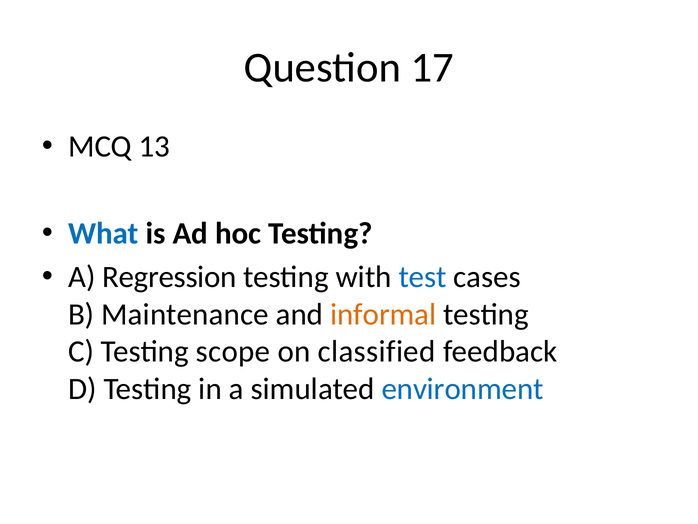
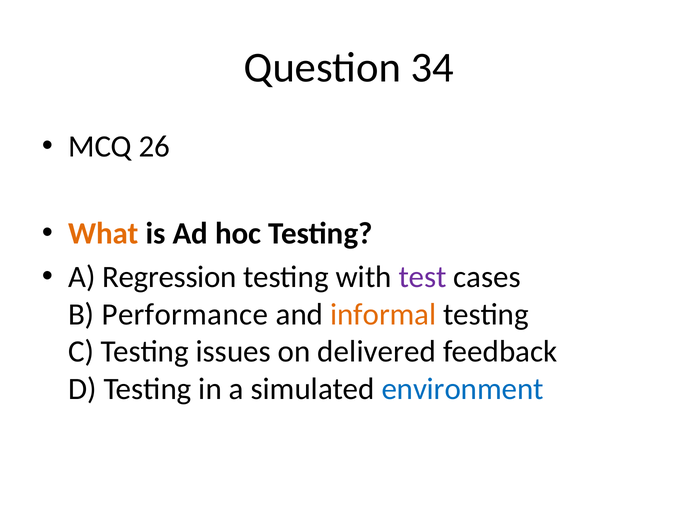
17: 17 -> 34
13: 13 -> 26
What colour: blue -> orange
test colour: blue -> purple
Maintenance: Maintenance -> Performance
scope: scope -> issues
classified: classified -> delivered
